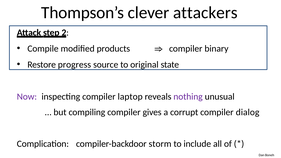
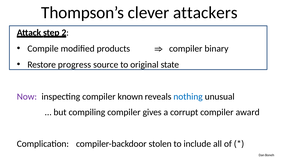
laptop: laptop -> known
nothing colour: purple -> blue
dialog: dialog -> award
storm: storm -> stolen
